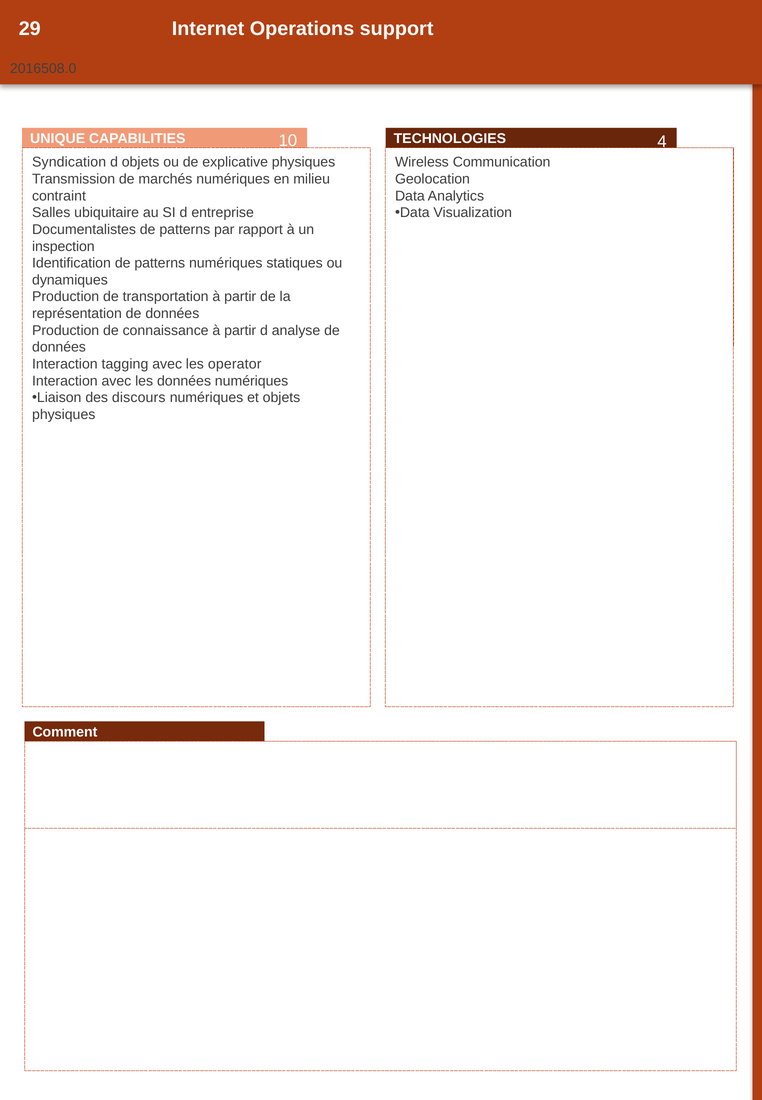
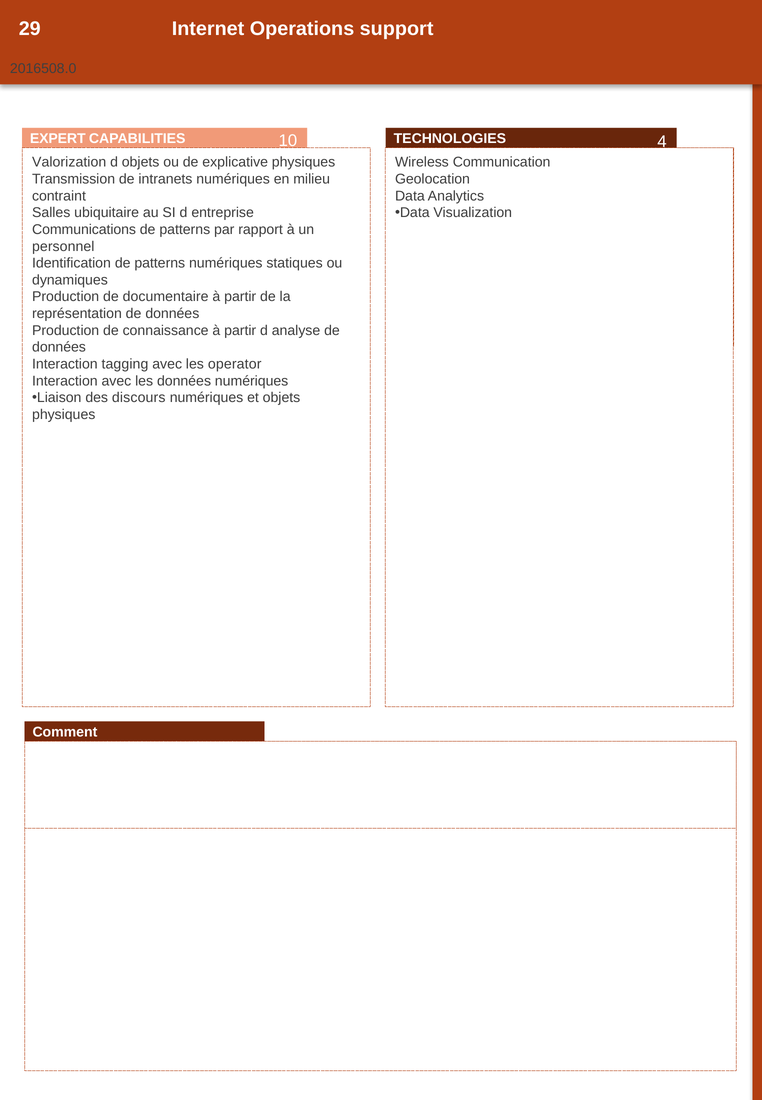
UNIQUE: UNIQUE -> EXPERT
Syndication: Syndication -> Valorization
marchés: marchés -> intranets
Documentalistes: Documentalistes -> Communications
inspection: inspection -> personnel
transportation: transportation -> documentaire
